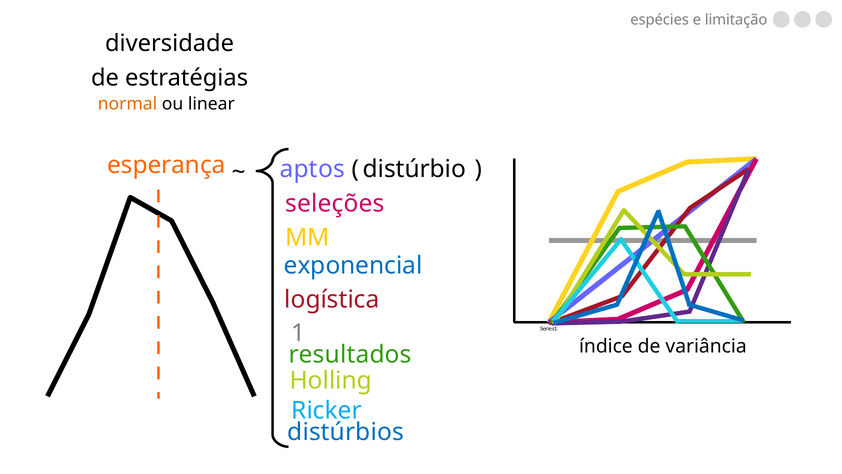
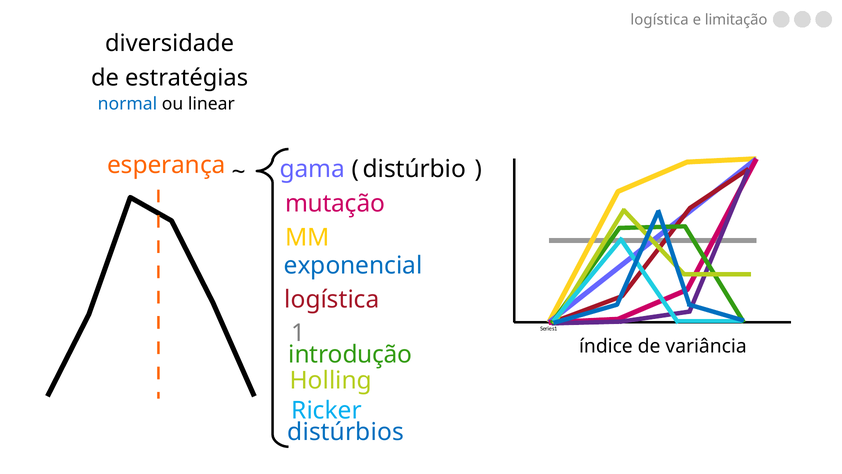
espécies at (660, 20): espécies -> logística
normal colour: orange -> blue
aptos: aptos -> gama
seleções: seleções -> mutação
resultados: resultados -> introdução
